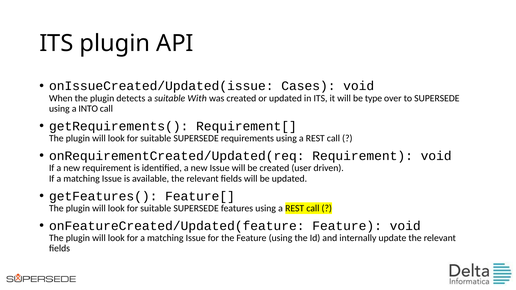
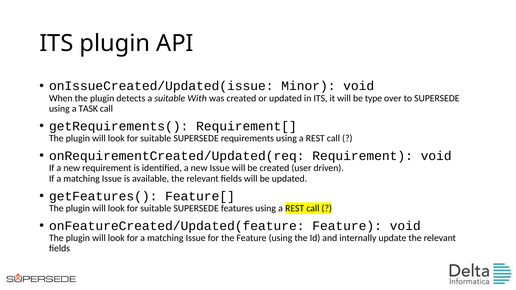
Cases: Cases -> Minor
INTO: INTO -> TASK
